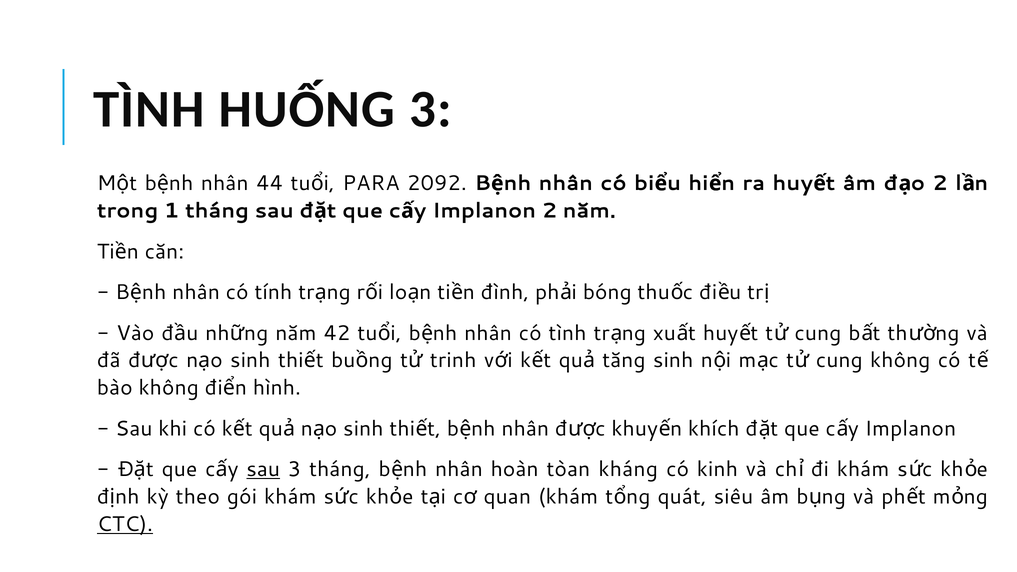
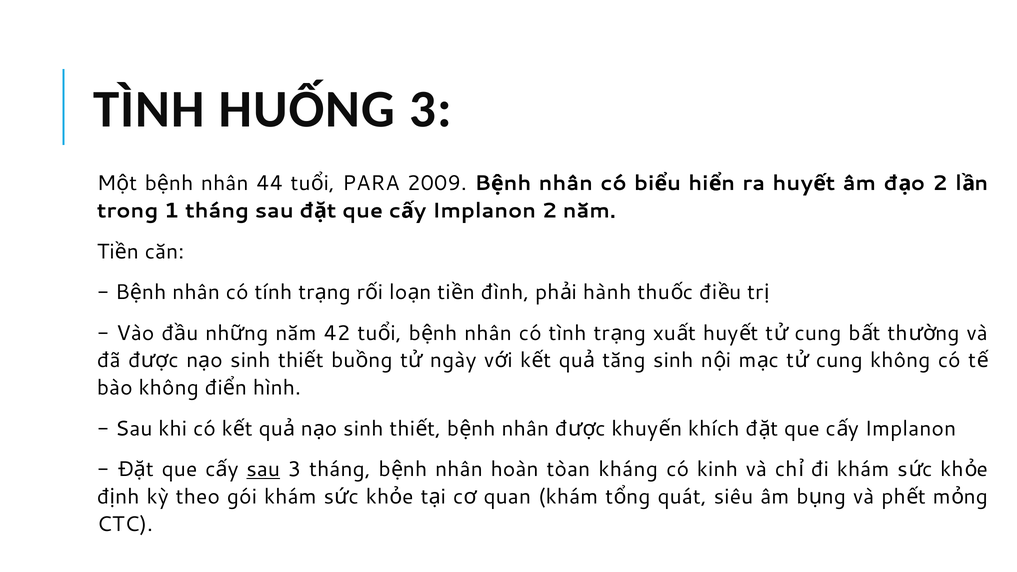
2092: 2092 -> 2009
bóng: bóng -> hành
trinh: trinh -> ngày
CTC underline: present -> none
